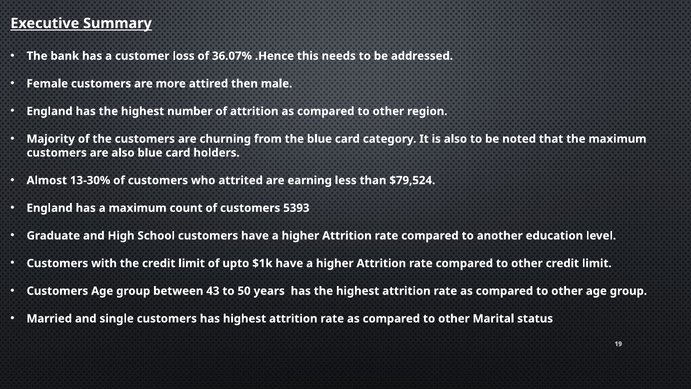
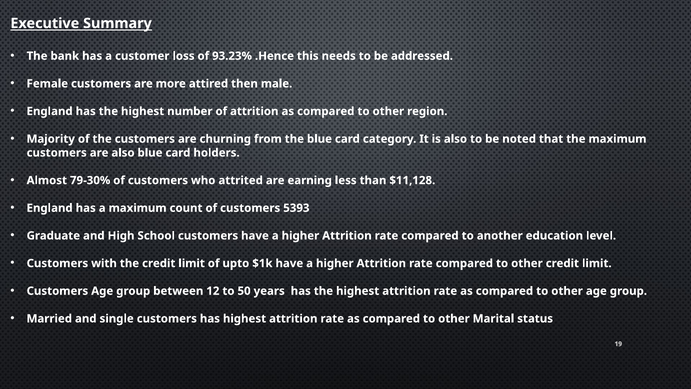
36.07%: 36.07% -> 93.23%
13-30%: 13-30% -> 79-30%
$79,524: $79,524 -> $11,128
43: 43 -> 12
